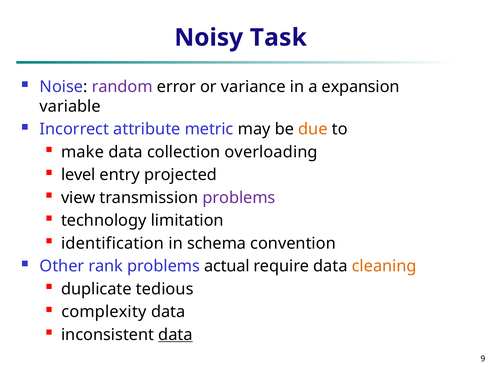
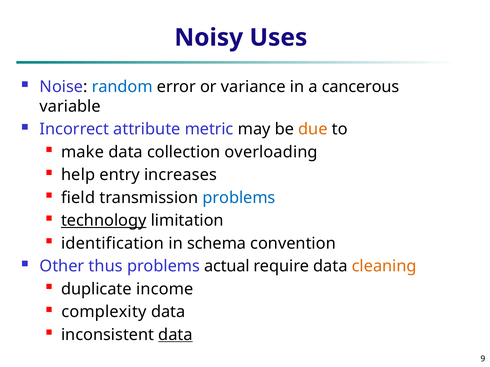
Task: Task -> Uses
random colour: purple -> blue
expansion: expansion -> cancerous
level: level -> help
projected: projected -> increases
view: view -> field
problems at (239, 198) colour: purple -> blue
technology underline: none -> present
rank: rank -> thus
tedious: tedious -> income
